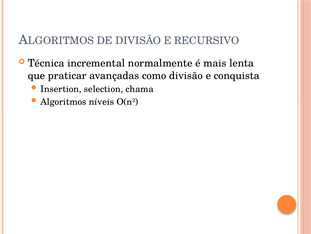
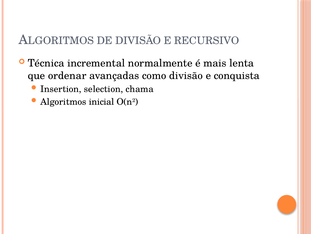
praticar: praticar -> ordenar
níveis: níveis -> inicial
